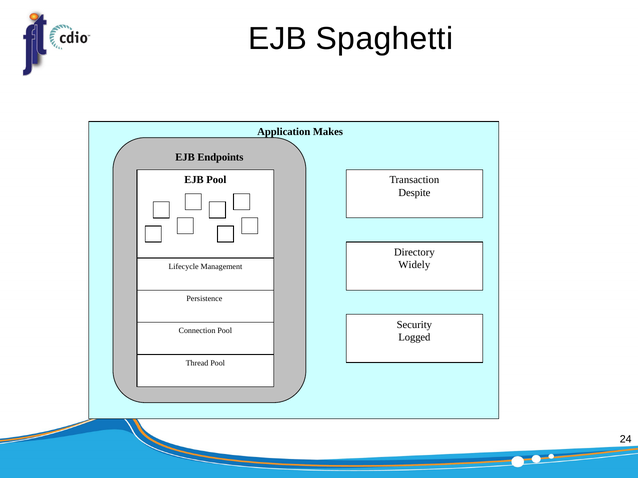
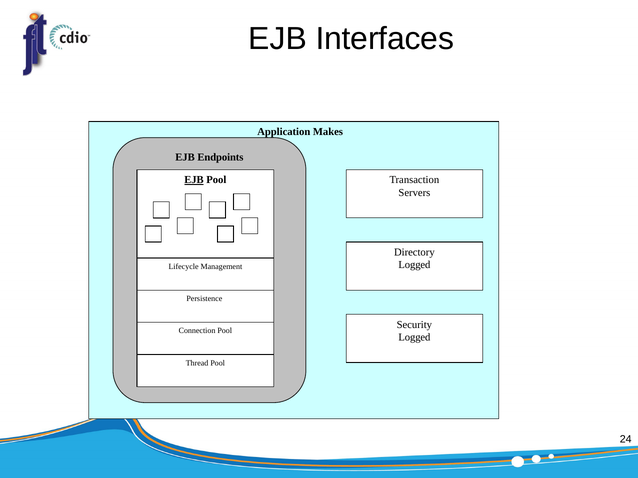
Spaghetti: Spaghetti -> Interfaces
EJB at (194, 180) underline: none -> present
Despite: Despite -> Servers
Widely at (414, 265): Widely -> Logged
